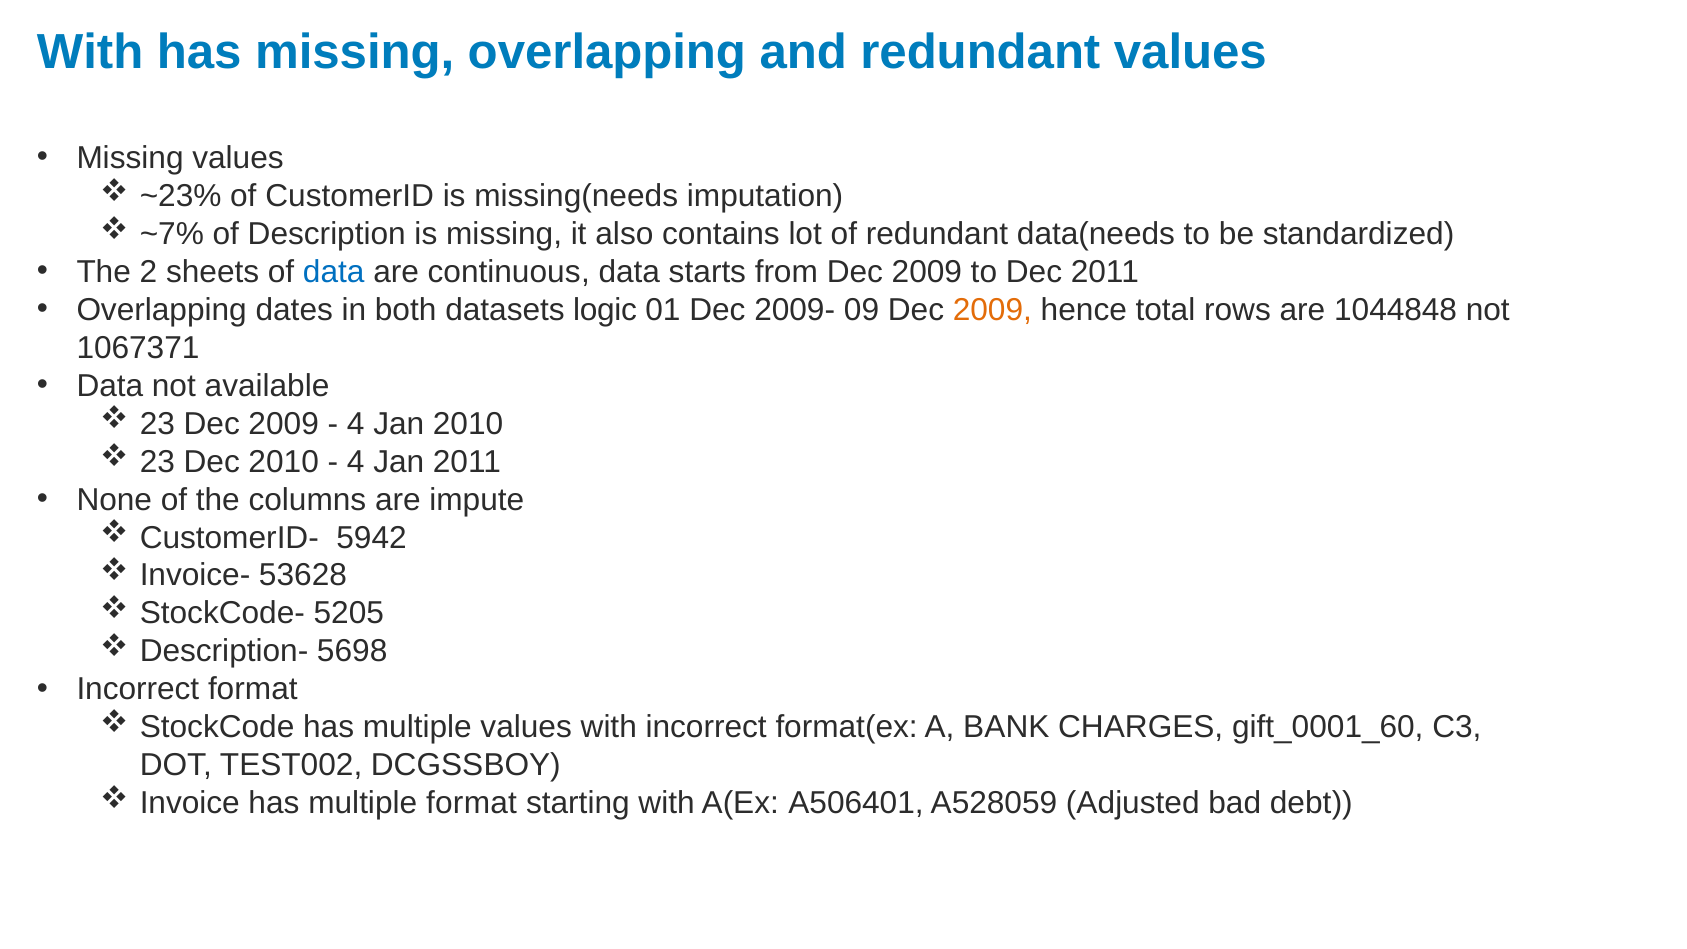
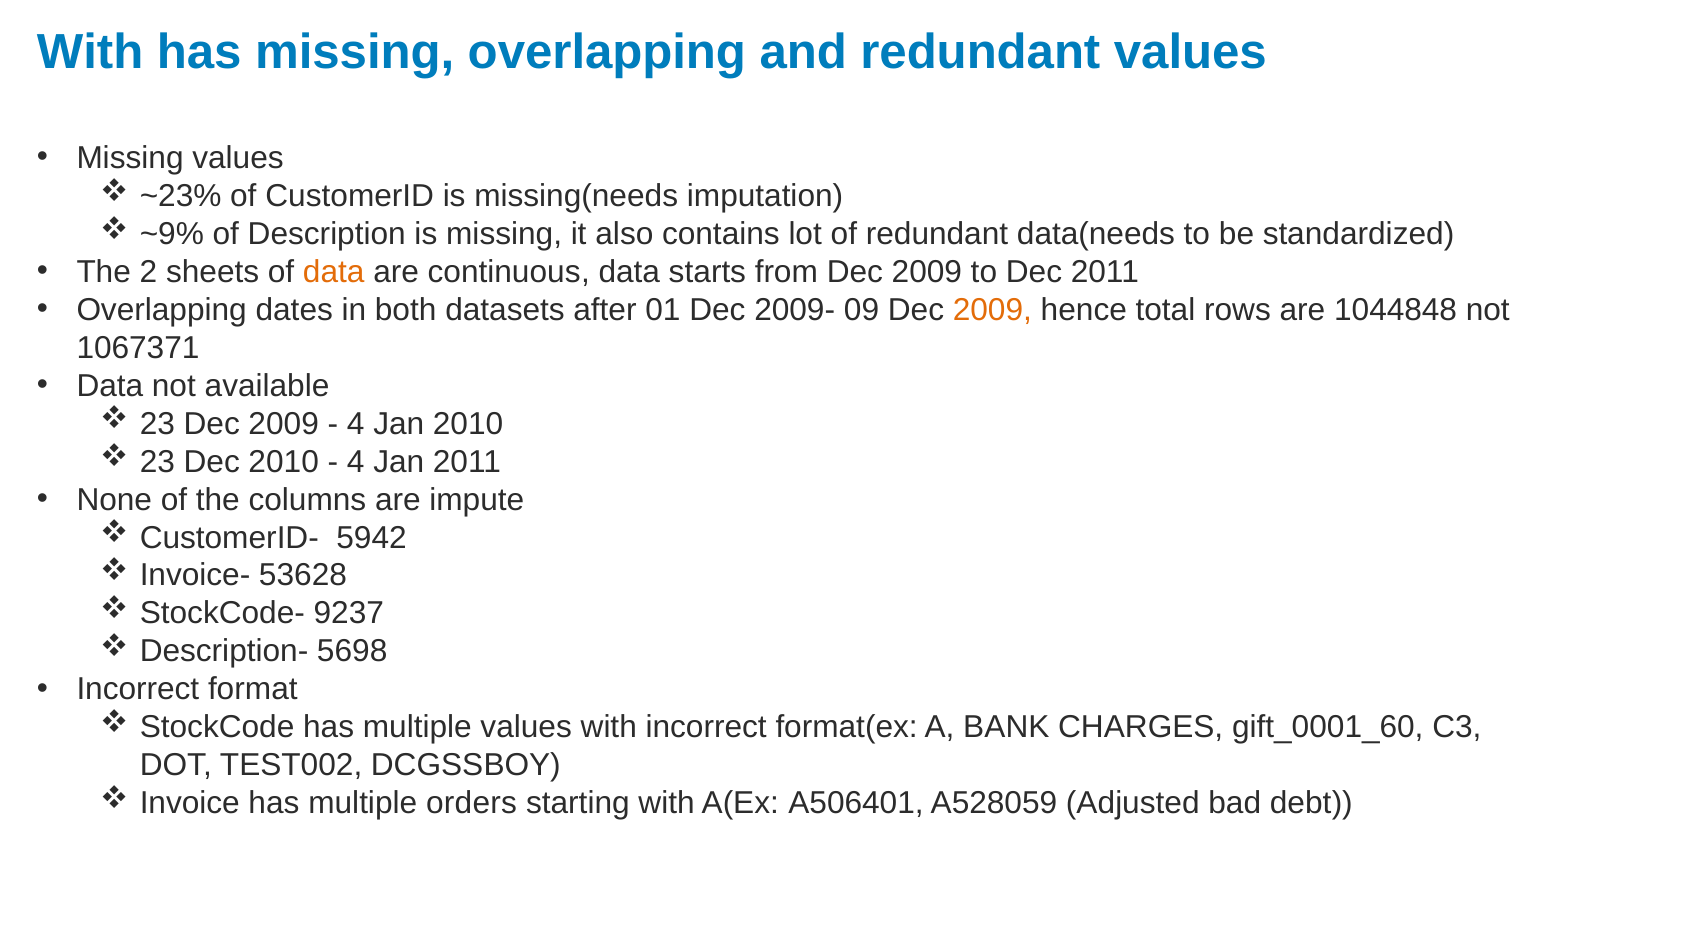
~7%: ~7% -> ~9%
data at (334, 272) colour: blue -> orange
logic: logic -> after
5205: 5205 -> 9237
multiple format: format -> orders
